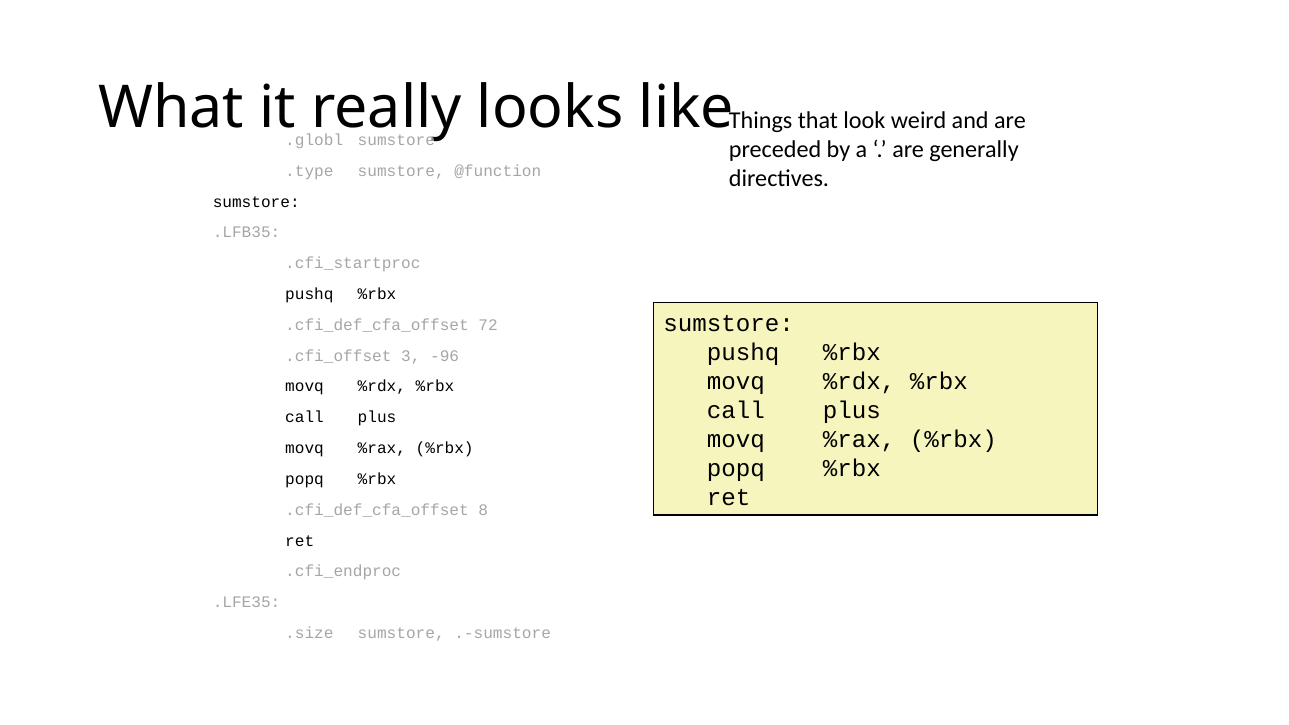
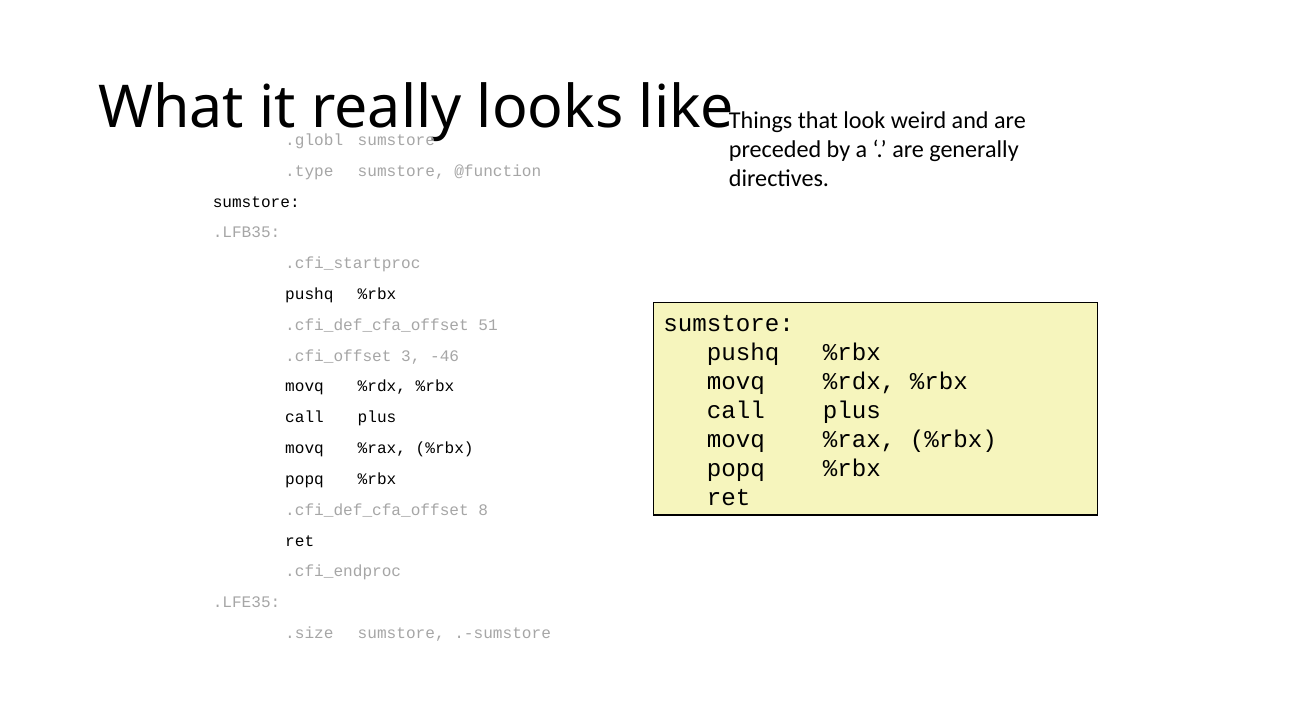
72: 72 -> 51
-96: -96 -> -46
